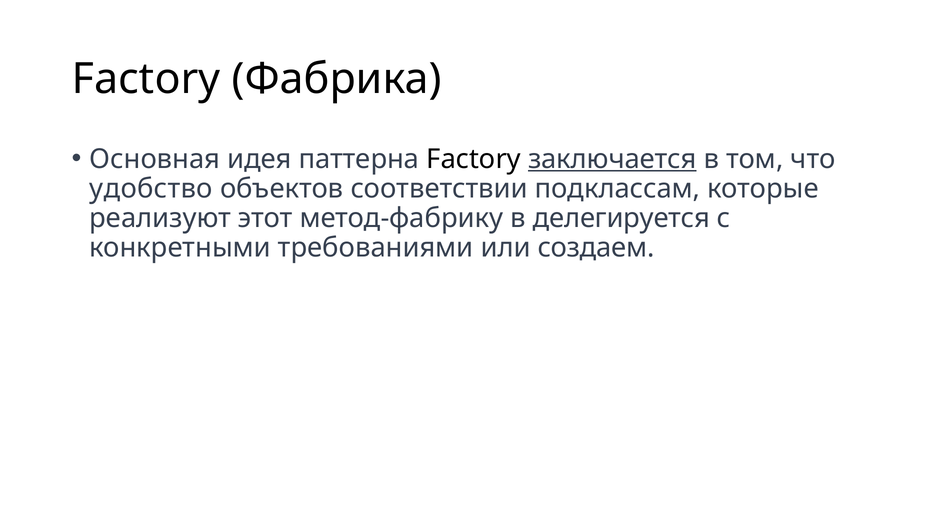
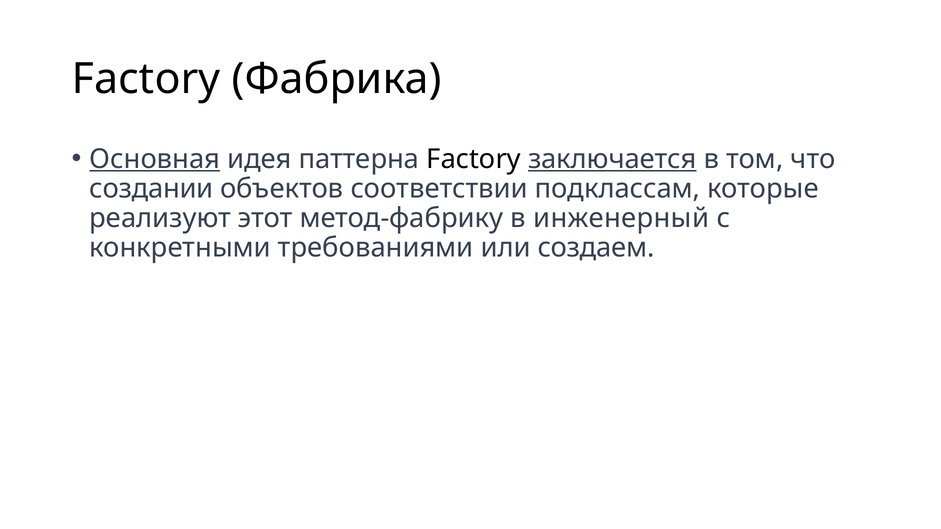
Основная underline: none -> present
удобство: удобство -> создании
делегируется: делегируется -> инженерный
